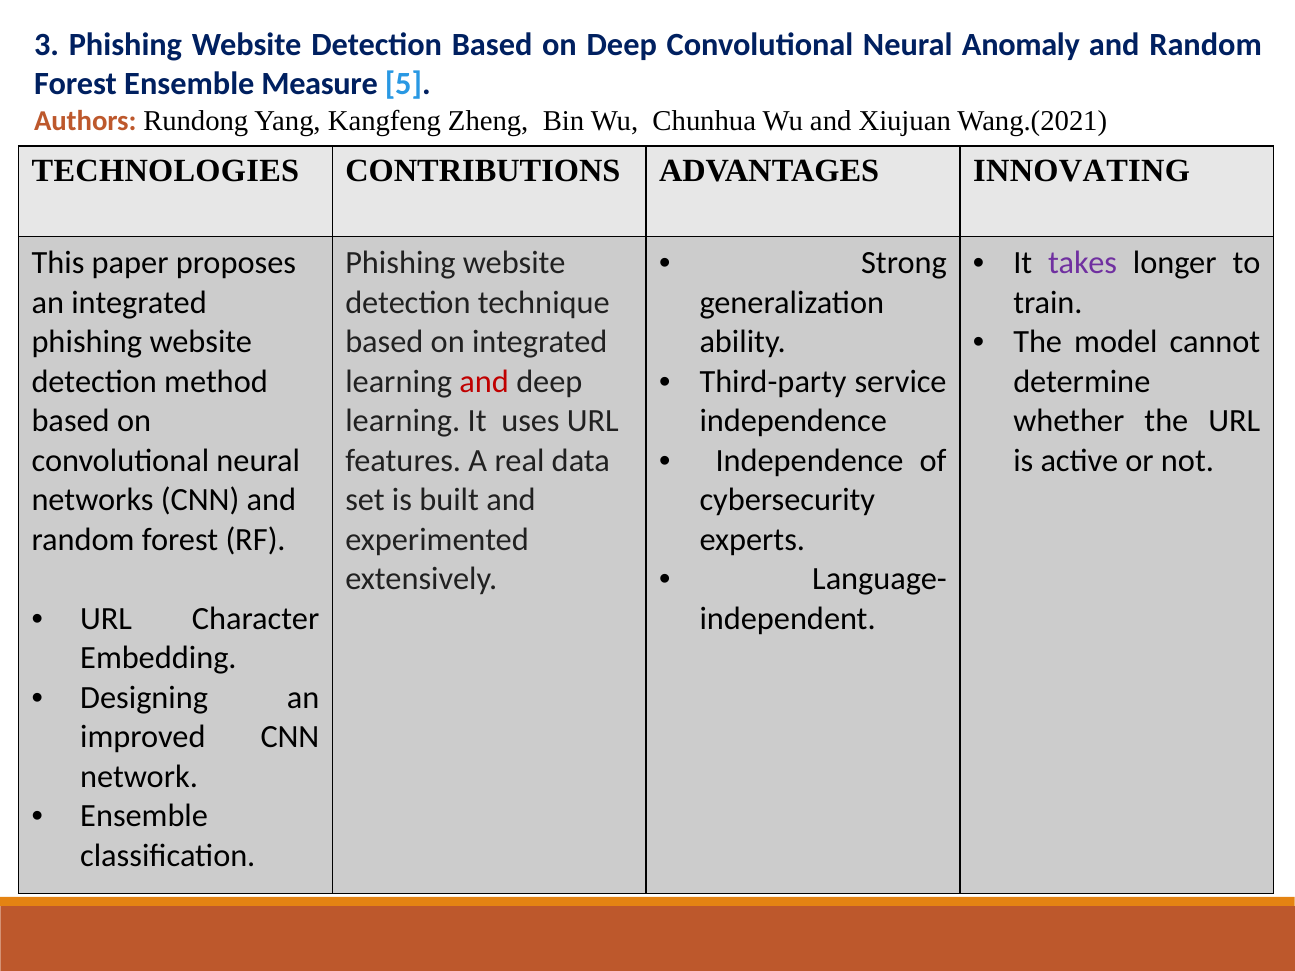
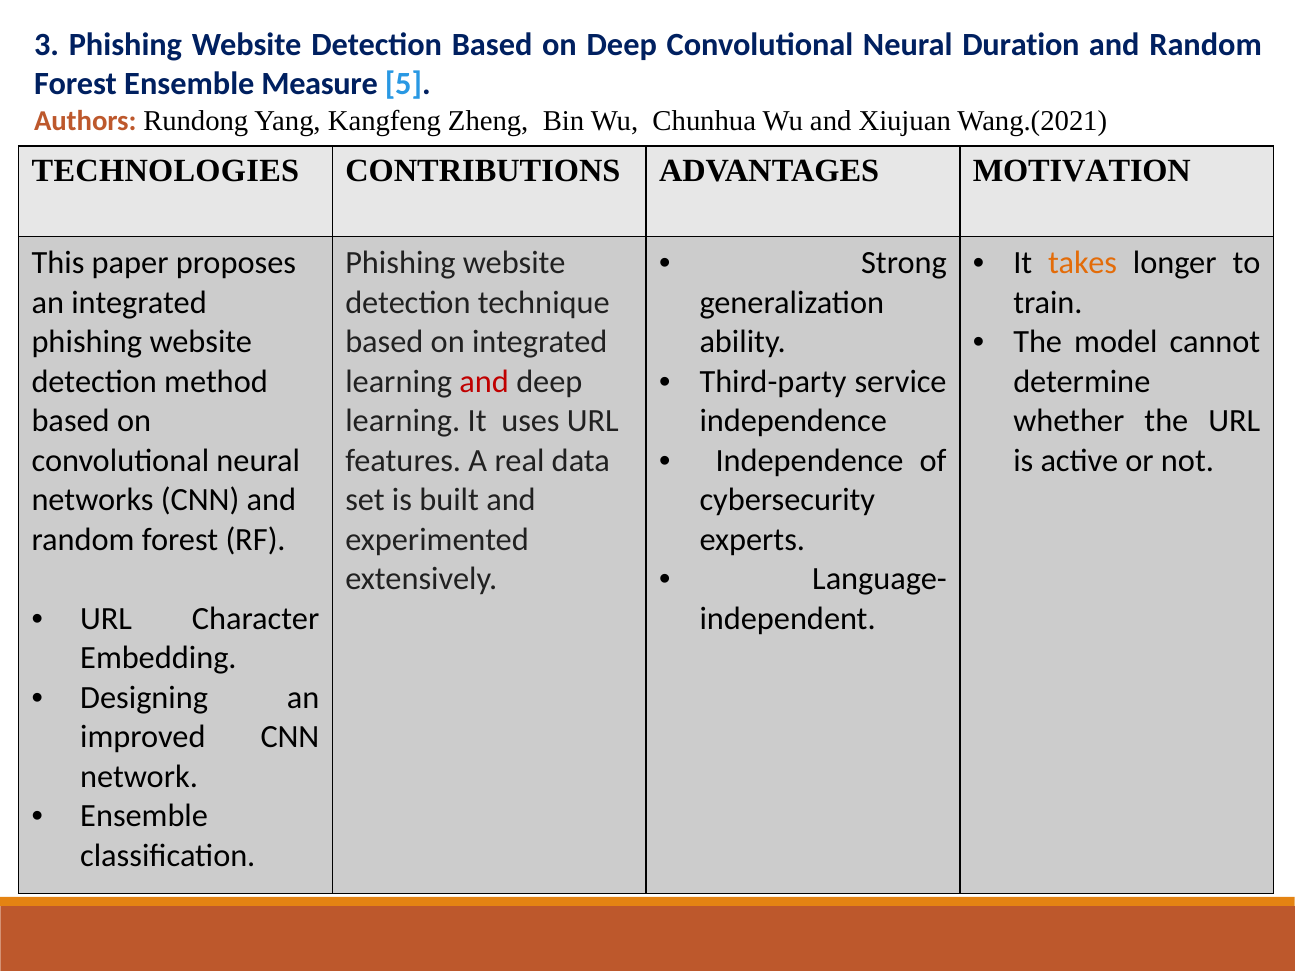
Anomaly: Anomaly -> Duration
INNOVATING: INNOVATING -> MOTIVATION
takes colour: purple -> orange
